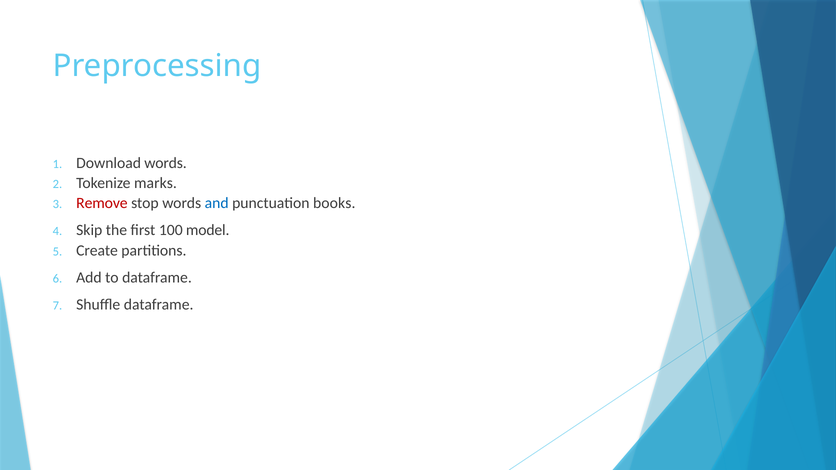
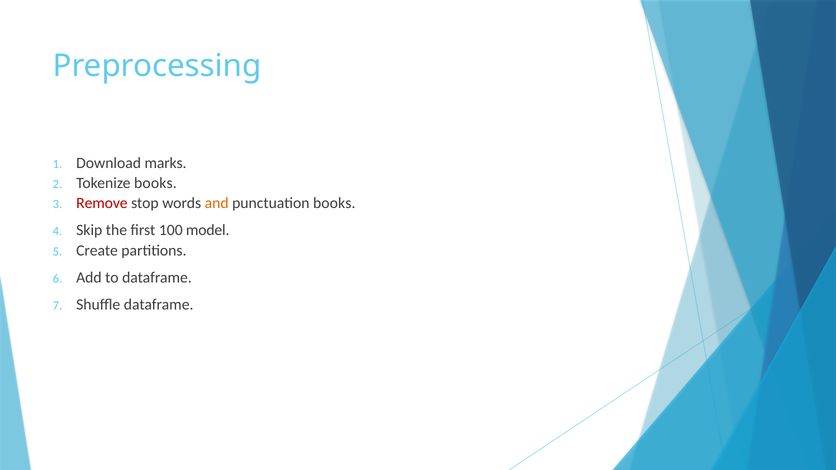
Download words: words -> marks
Tokenize marks: marks -> books
and colour: blue -> orange
